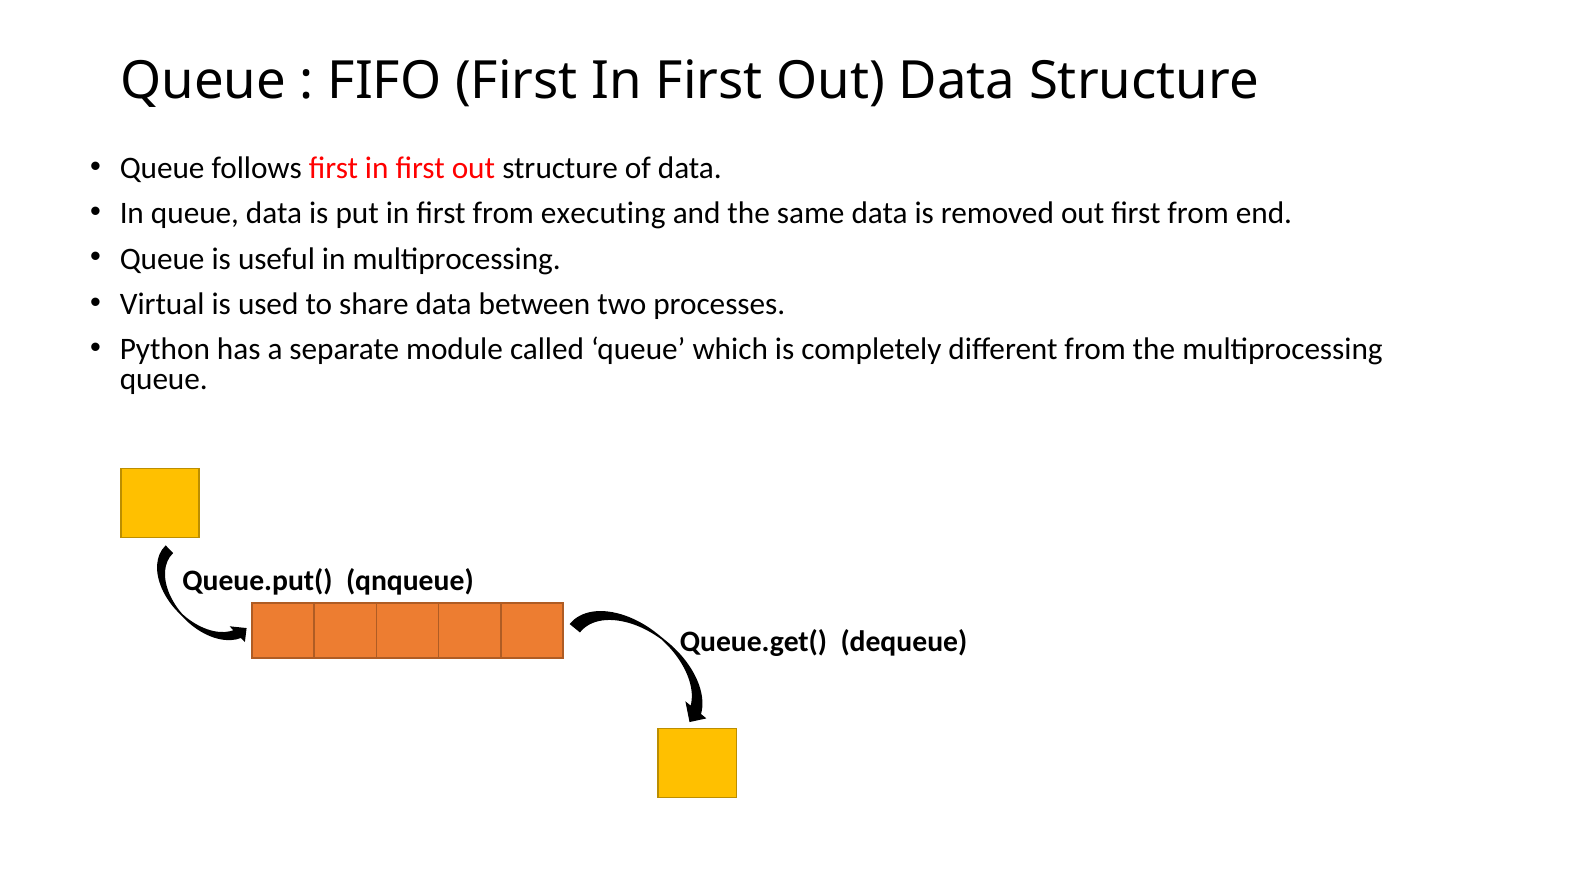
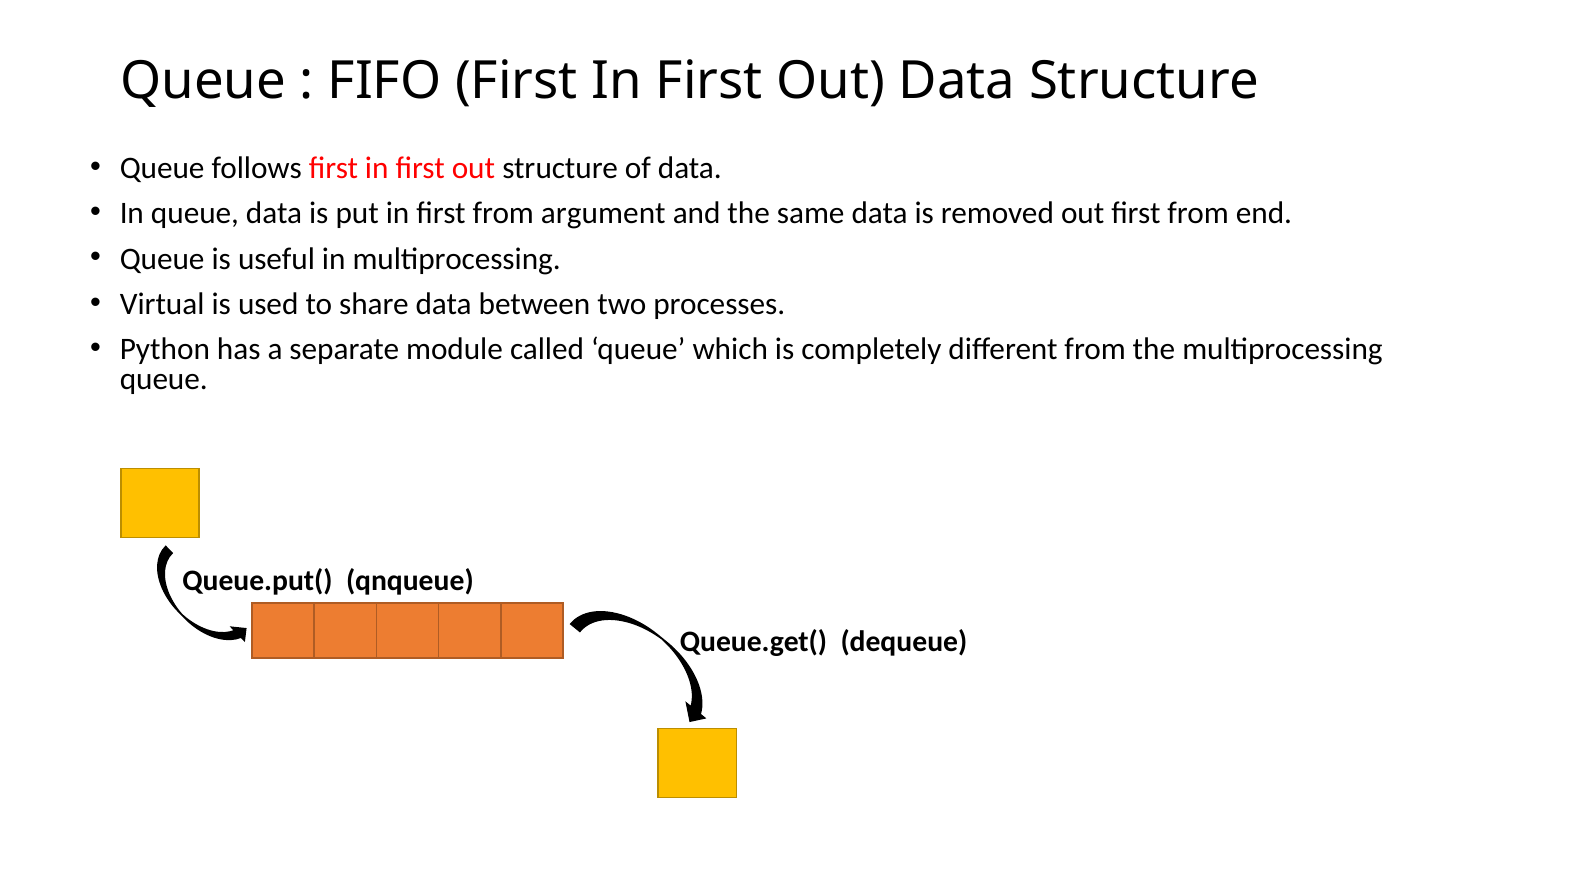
executing: executing -> argument
